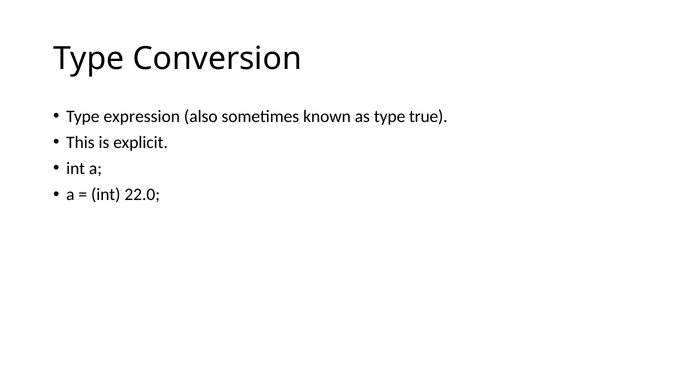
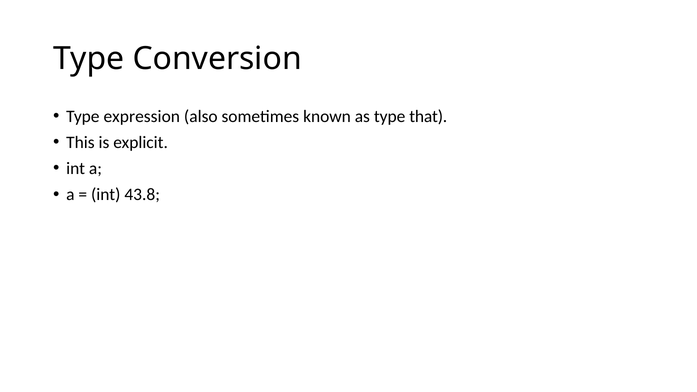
true: true -> that
22.0: 22.0 -> 43.8
